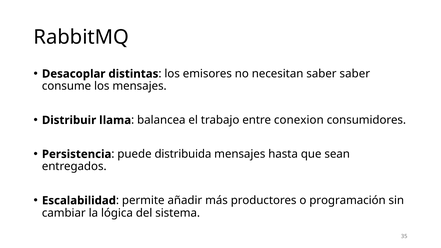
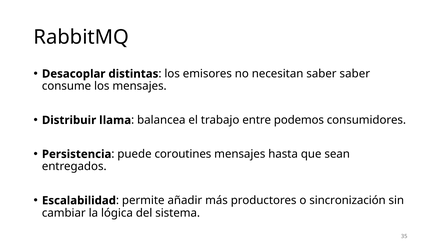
conexion: conexion -> podemos
distribuida: distribuida -> coroutines
programación: programación -> sincronización
